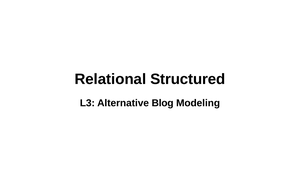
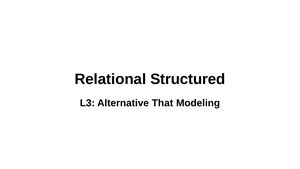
Blog: Blog -> That
